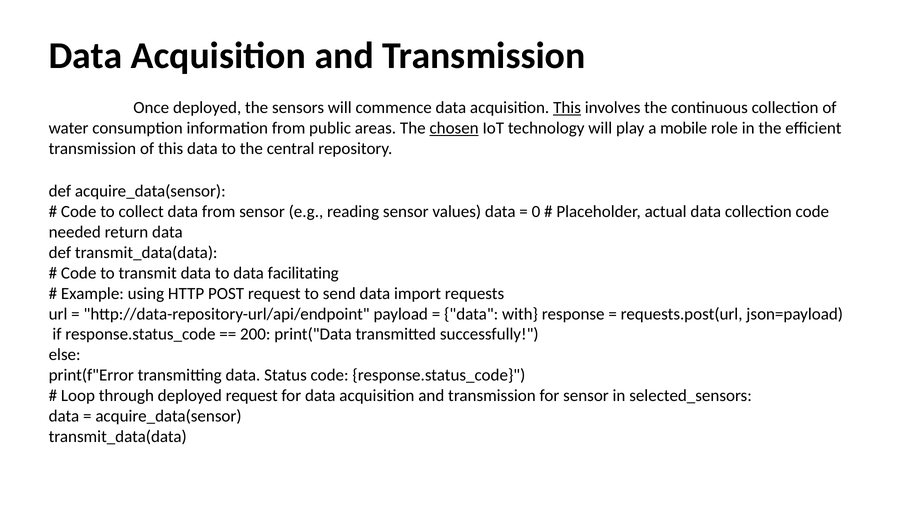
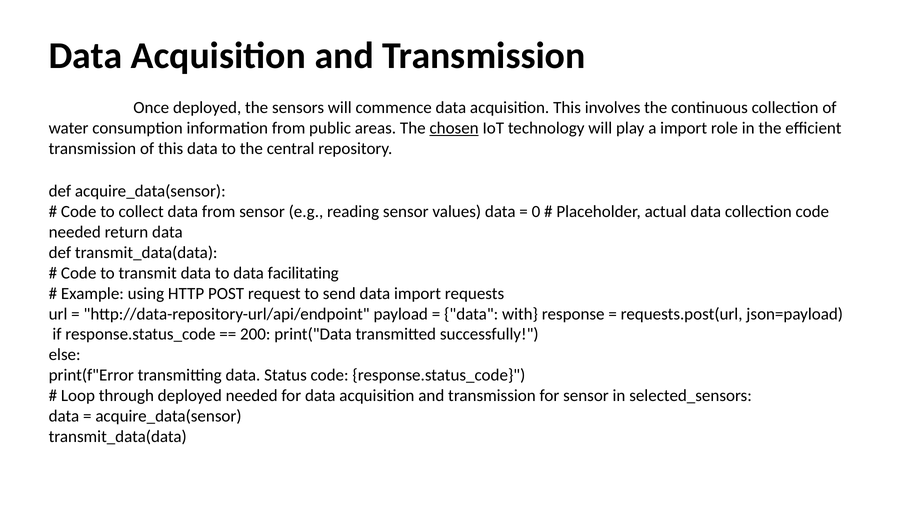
This at (567, 108) underline: present -> none
a mobile: mobile -> import
deployed request: request -> needed
